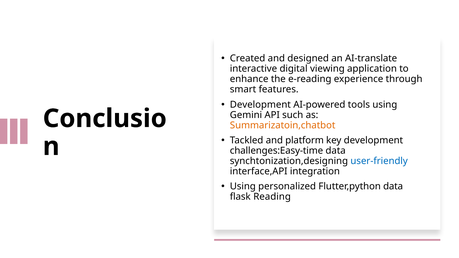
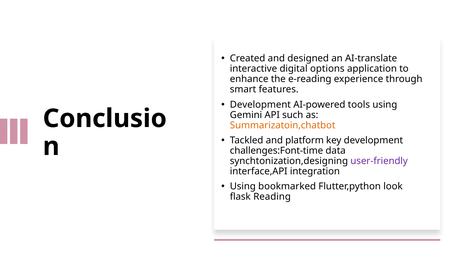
viewing: viewing -> options
challenges:Easy-time: challenges:Easy-time -> challenges:Font-time
user-friendly colour: blue -> purple
personalized: personalized -> bookmarked
Flutter,python data: data -> look
